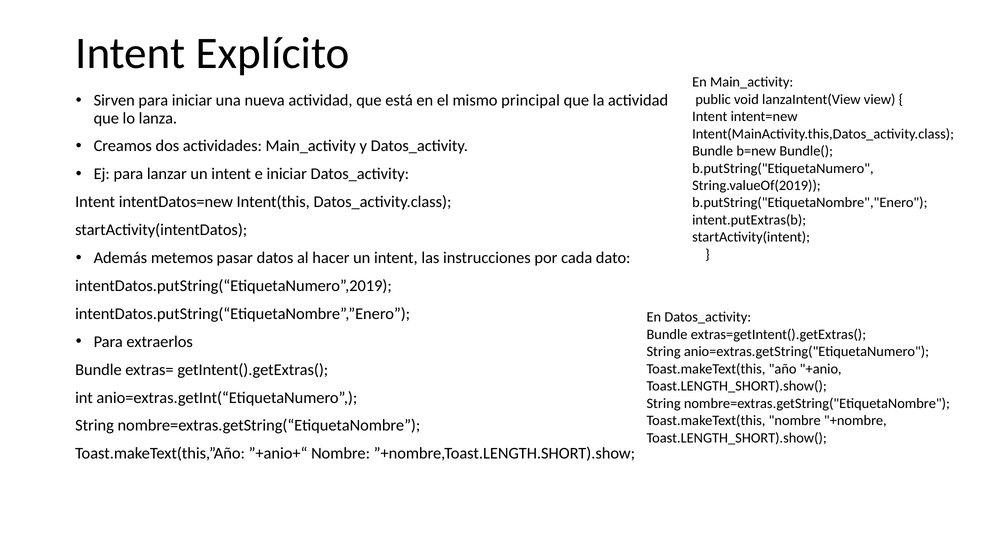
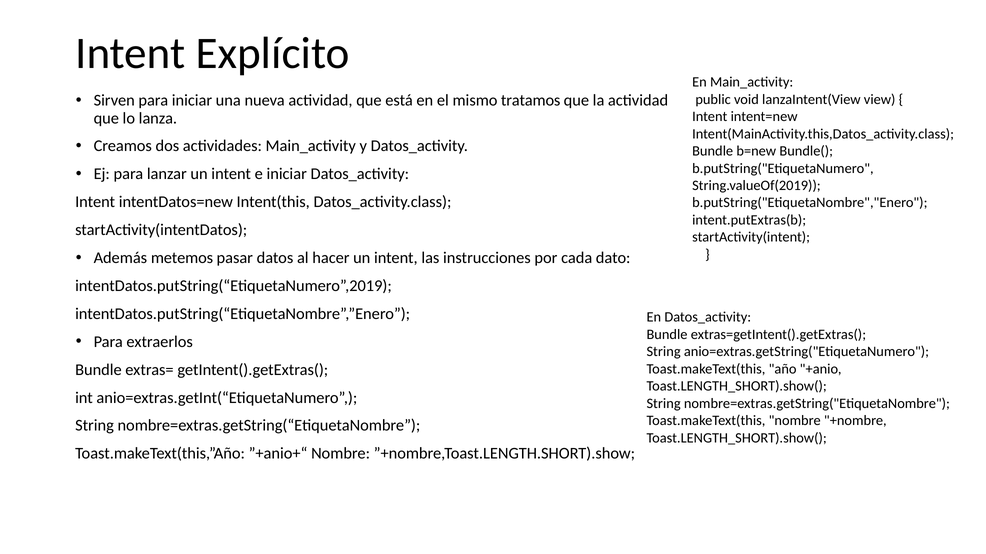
principal: principal -> tratamos
